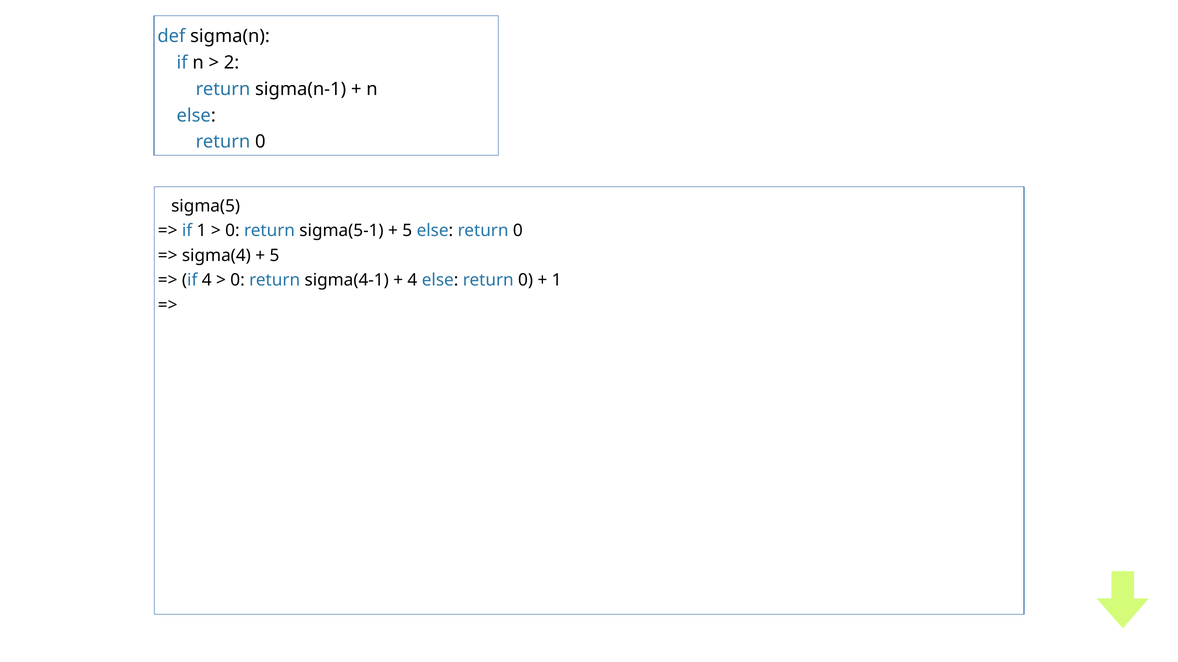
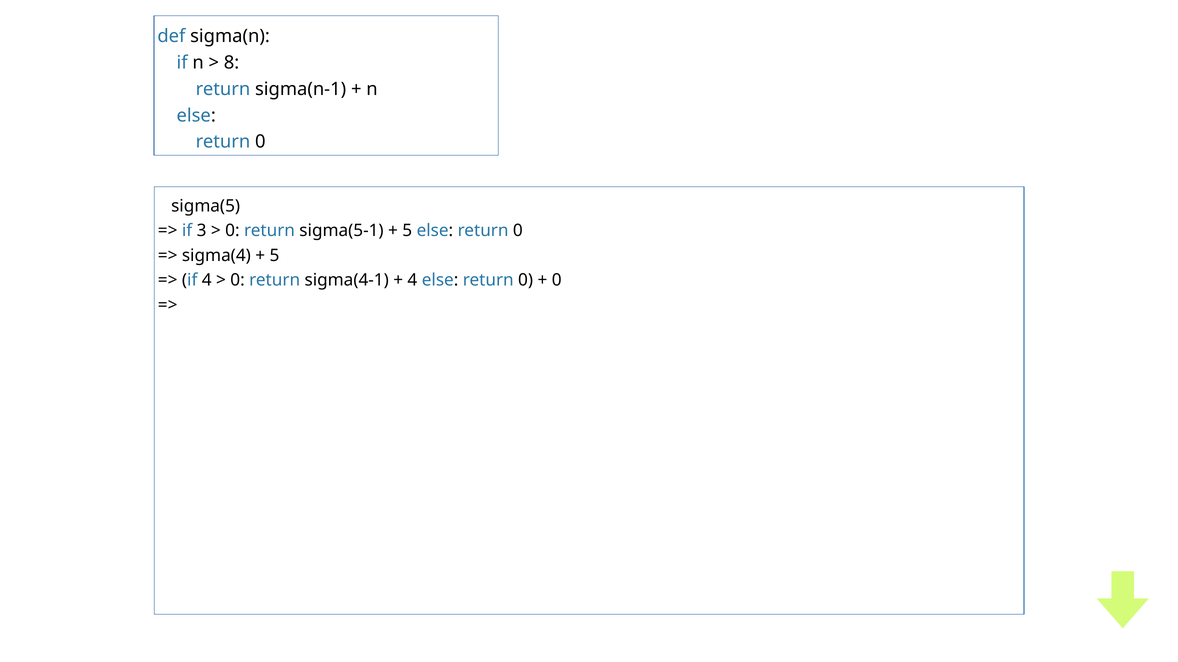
2: 2 -> 8
if 1: 1 -> 3
1 at (557, 280): 1 -> 0
